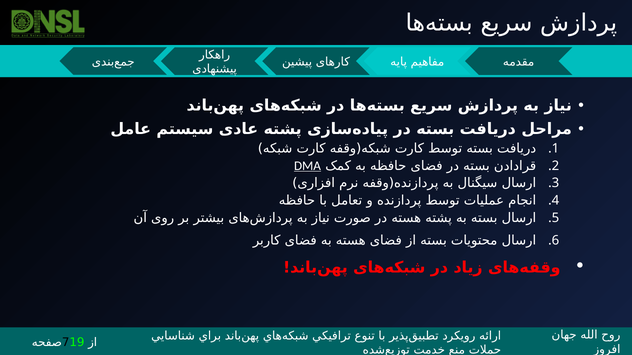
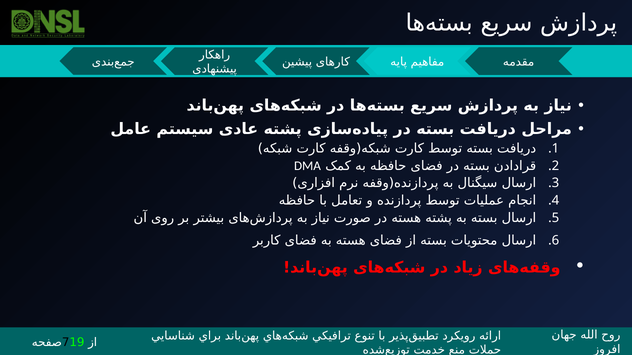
DMA underline: present -> none
